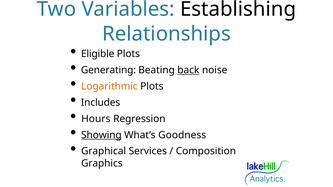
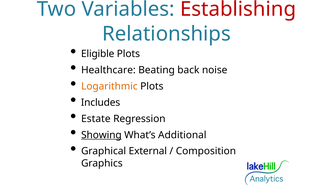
Establishing colour: black -> red
Generating: Generating -> Healthcare
back underline: present -> none
Hours: Hours -> Estate
Goodness: Goodness -> Additional
Services: Services -> External
